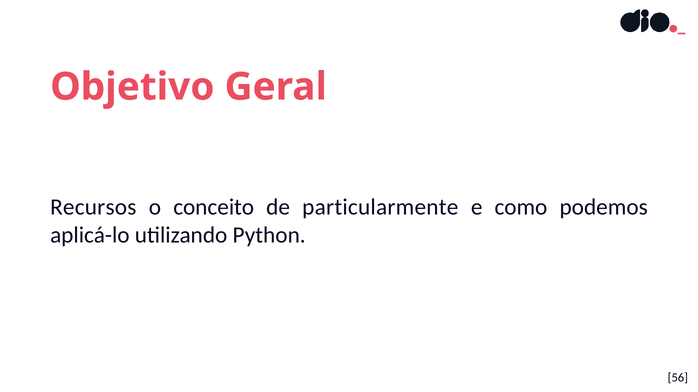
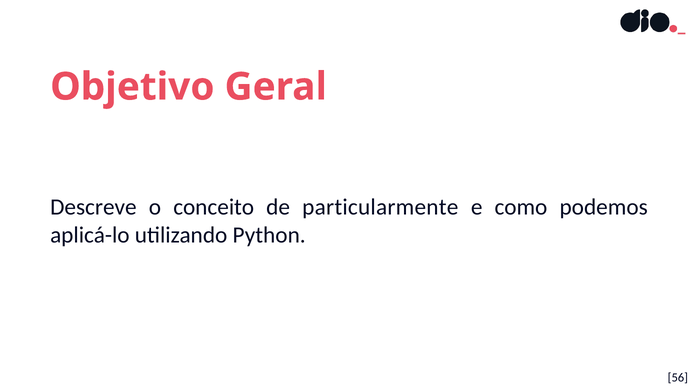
Recursos: Recursos -> Descreve
